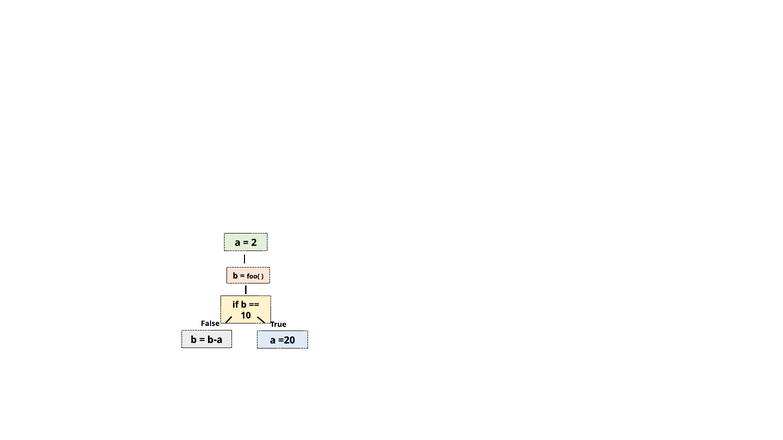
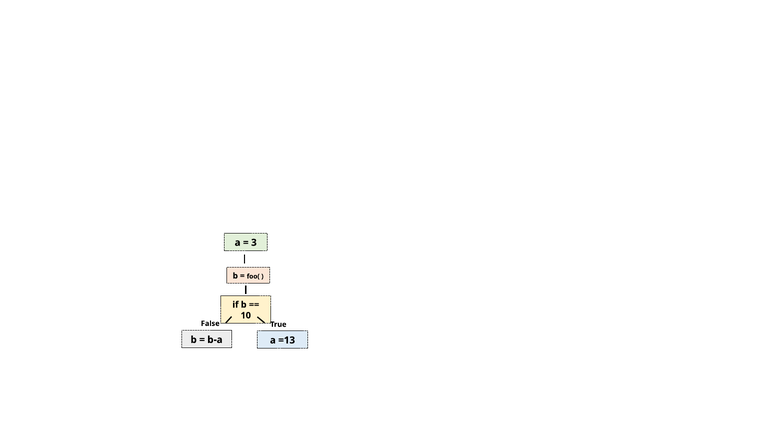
2: 2 -> 3
=20: =20 -> =13
